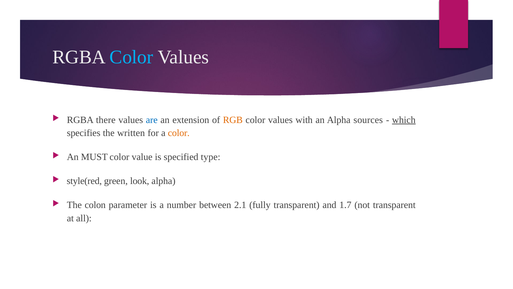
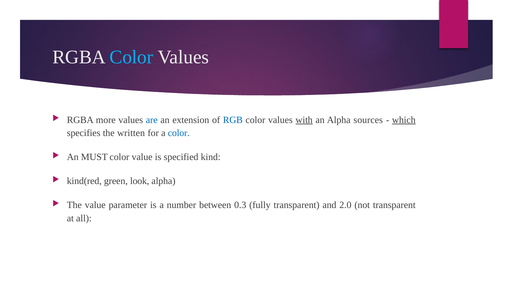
there: there -> more
RGB colour: orange -> blue
with underline: none -> present
color at (179, 133) colour: orange -> blue
type: type -> kind
style(red: style(red -> kind(red
The colon: colon -> value
2.1: 2.1 -> 0.3
1.7: 1.7 -> 2.0
